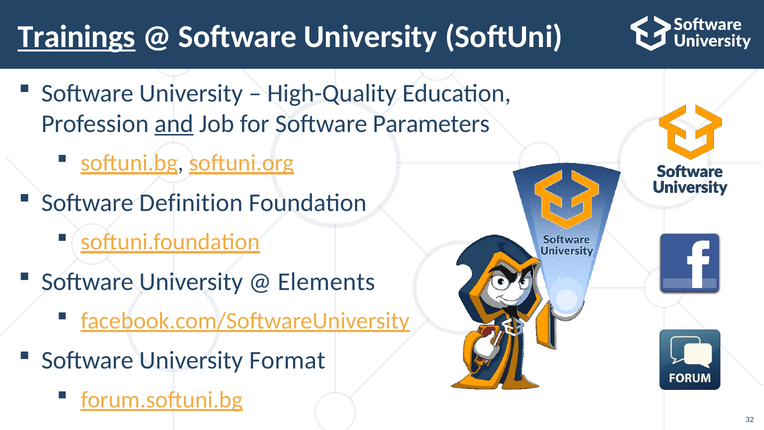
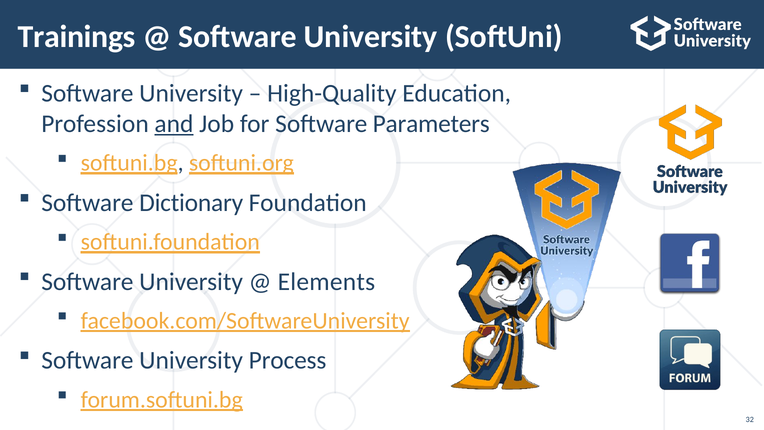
Trainings underline: present -> none
Definition: Definition -> Dictionary
Format: Format -> Process
